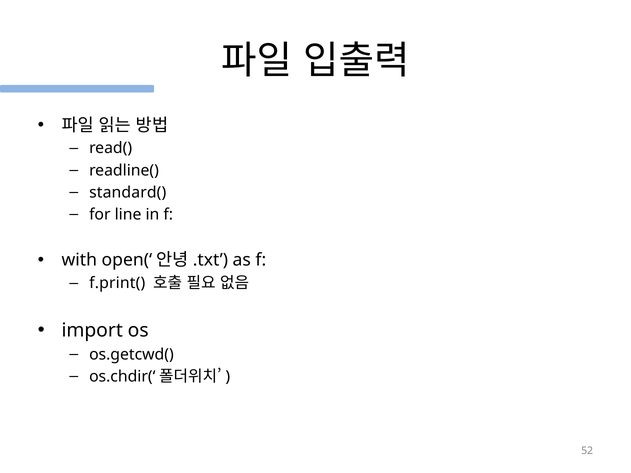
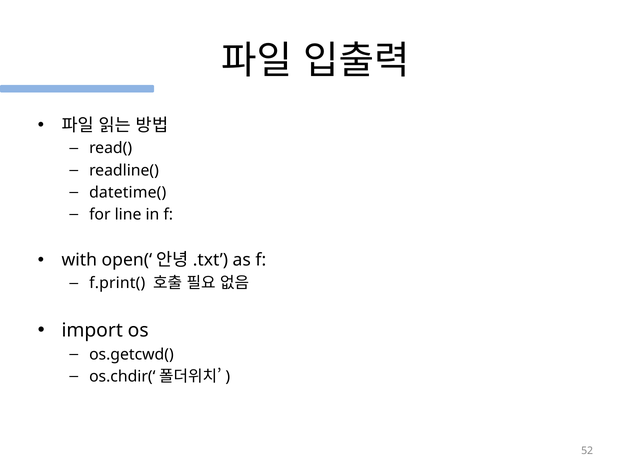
standard(: standard( -> datetime(
